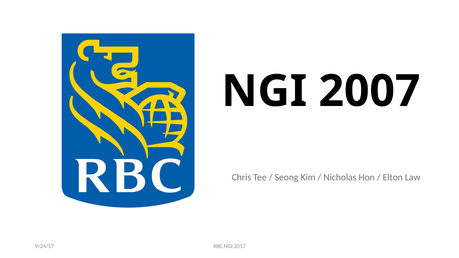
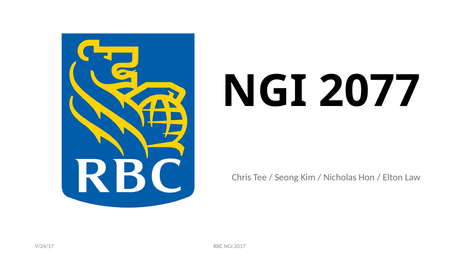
2007: 2007 -> 2077
